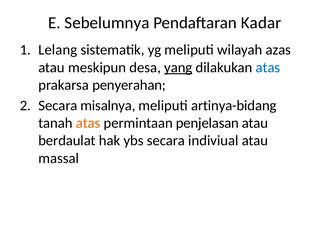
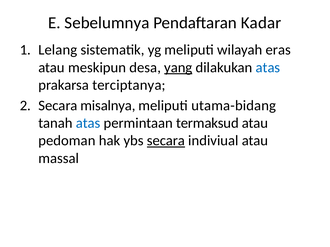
azas: azas -> eras
penyerahan: penyerahan -> terciptanya
artinya-bidang: artinya-bidang -> utama-bidang
atas at (88, 123) colour: orange -> blue
penjelasan: penjelasan -> termaksud
berdaulat: berdaulat -> pedoman
secara at (166, 141) underline: none -> present
